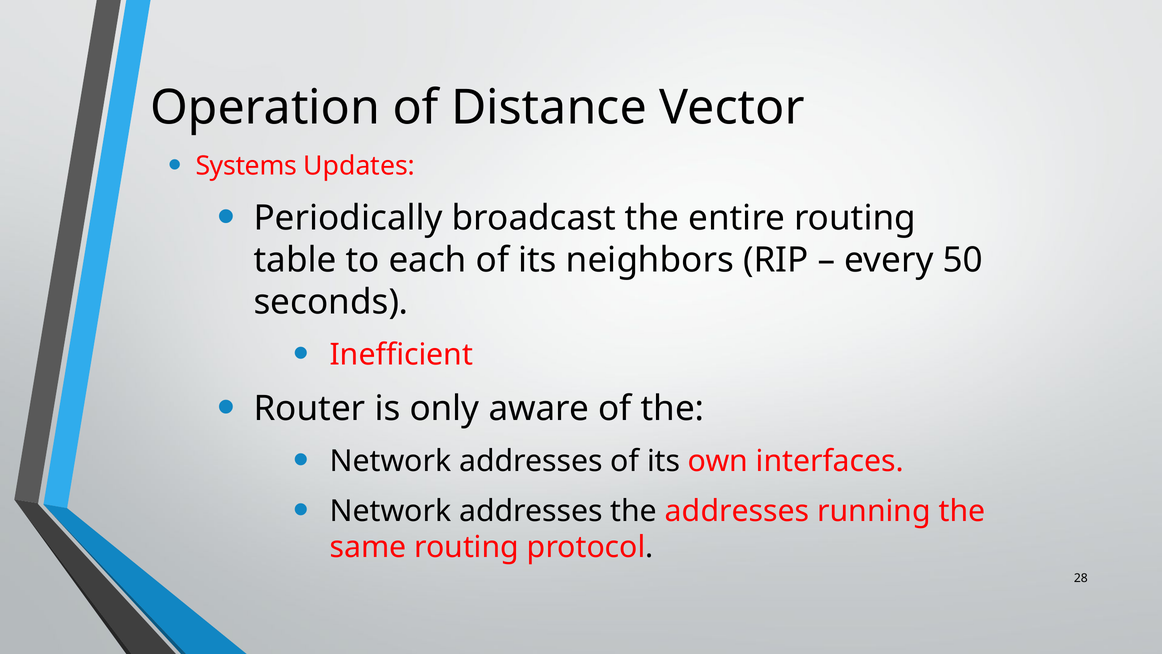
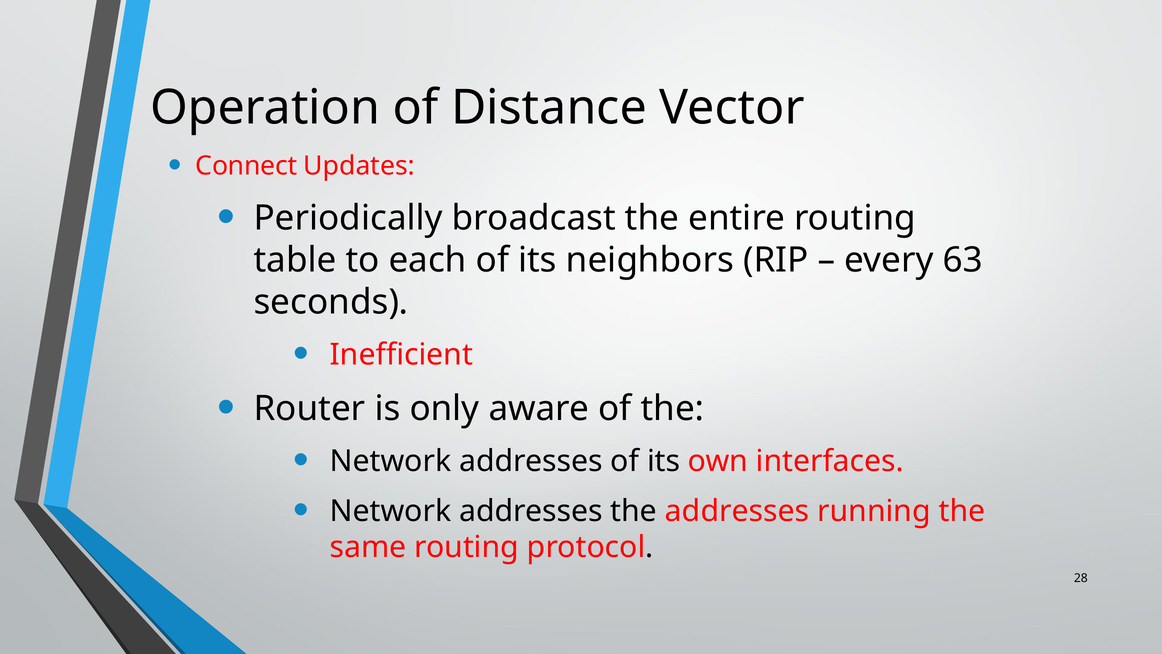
Systems: Systems -> Connect
50: 50 -> 63
